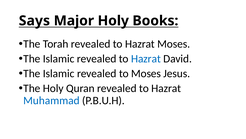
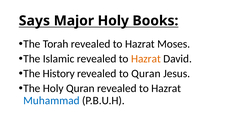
Hazrat at (146, 59) colour: blue -> orange
Islamic at (59, 73): Islamic -> History
to Moses: Moses -> Quran
